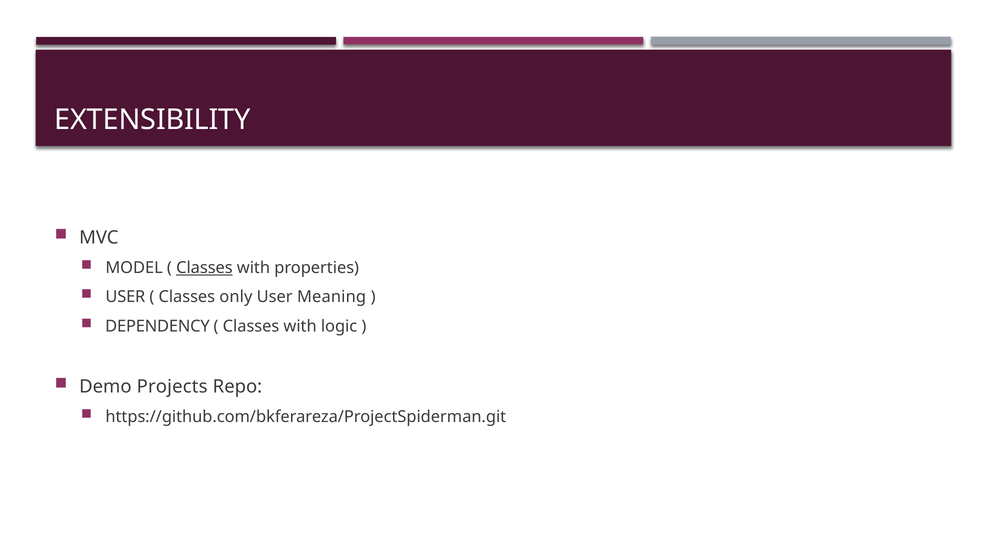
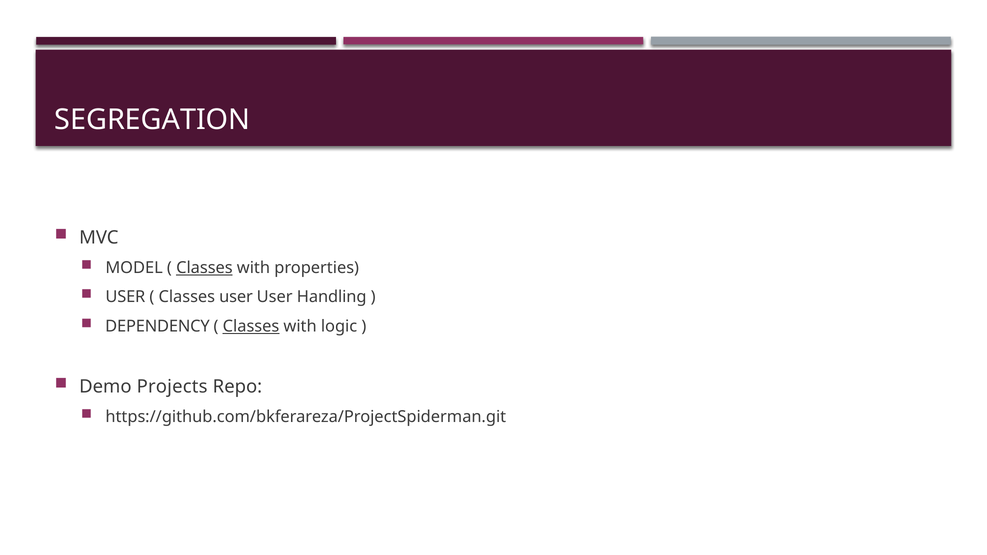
EXTENSIBILITY: EXTENSIBILITY -> SEGREGATION
Classes only: only -> user
Meaning: Meaning -> Handling
Classes at (251, 326) underline: none -> present
